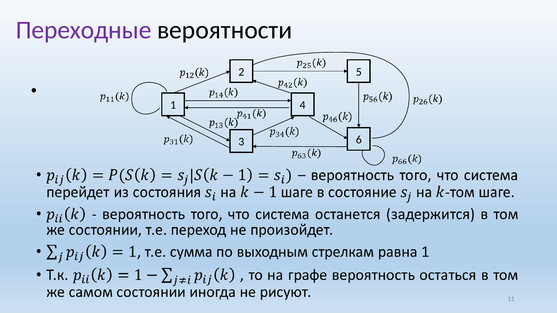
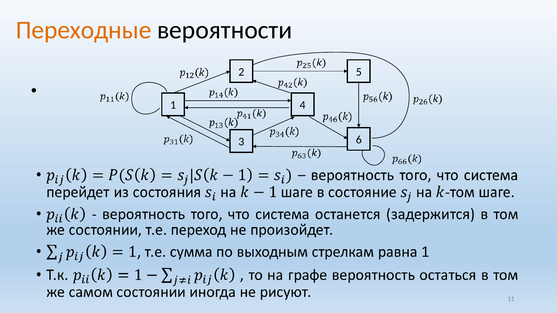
Переходные colour: purple -> orange
